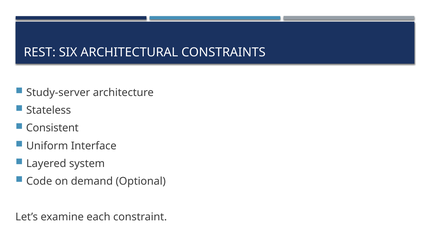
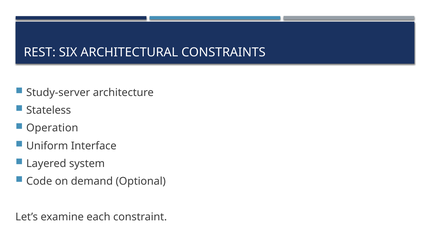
Consistent: Consistent -> Operation
